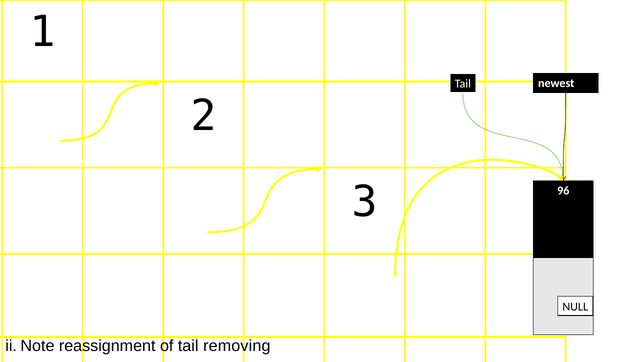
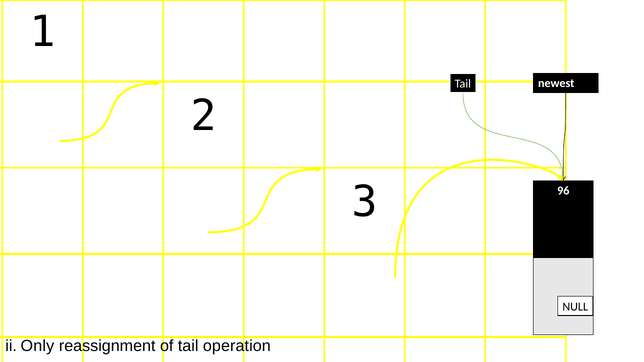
Note: Note -> Only
removing: removing -> operation
